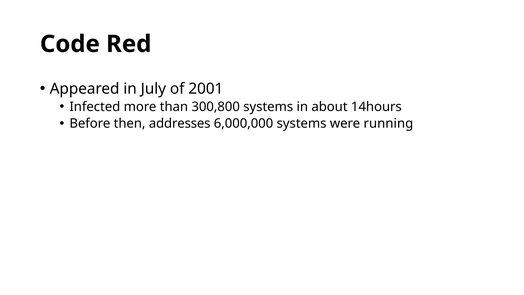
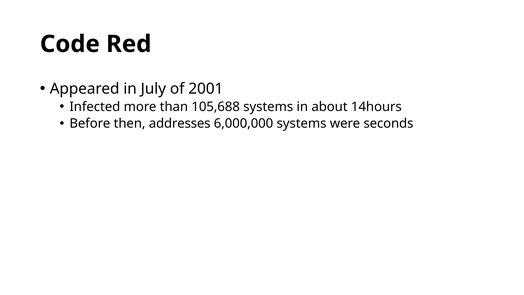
300,800: 300,800 -> 105,688
running: running -> seconds
